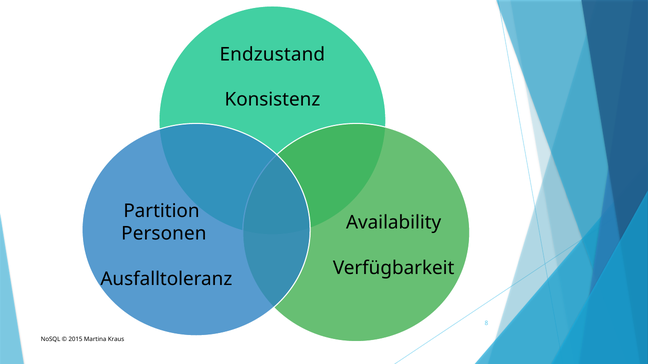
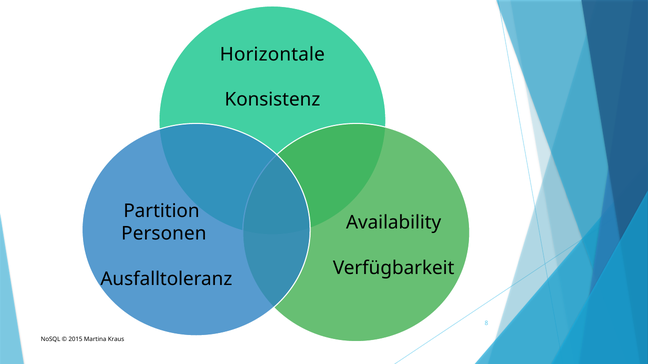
Endzustand: Endzustand -> Horizontale
